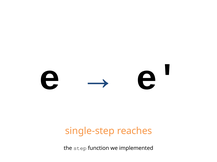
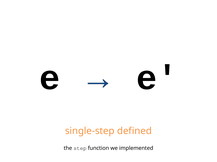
reaches: reaches -> defined
